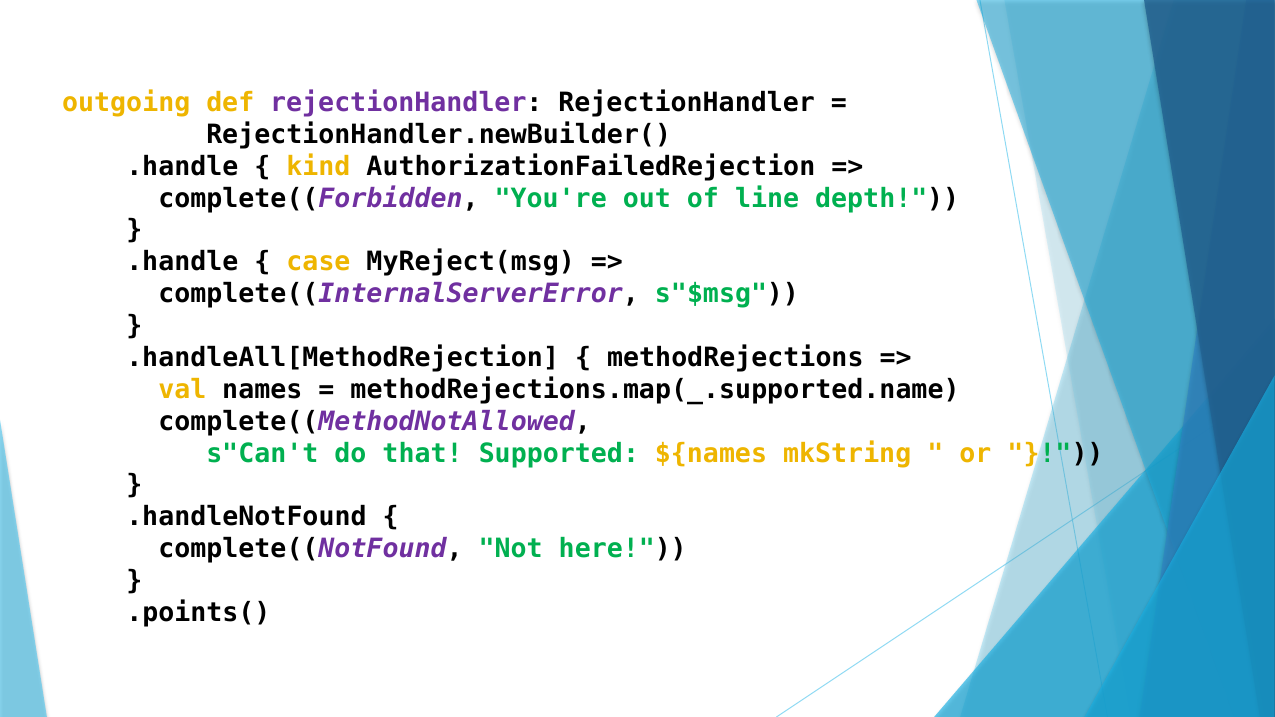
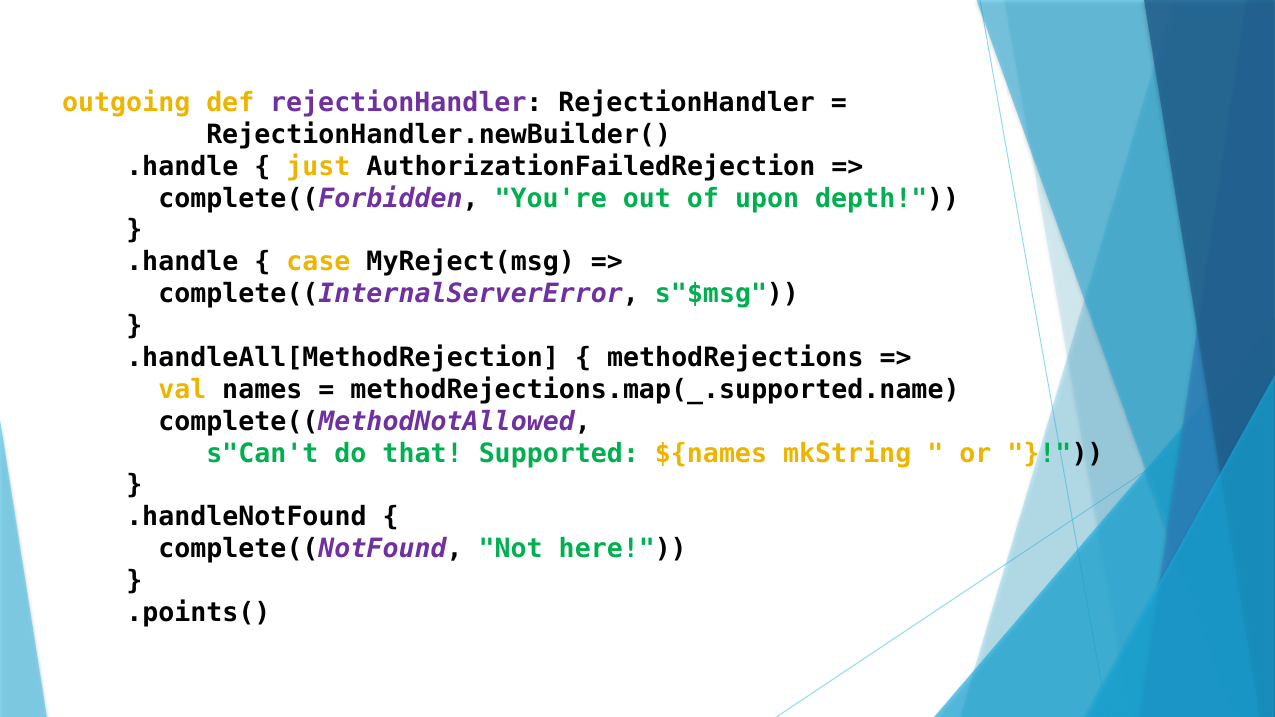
kind: kind -> just
line: line -> upon
